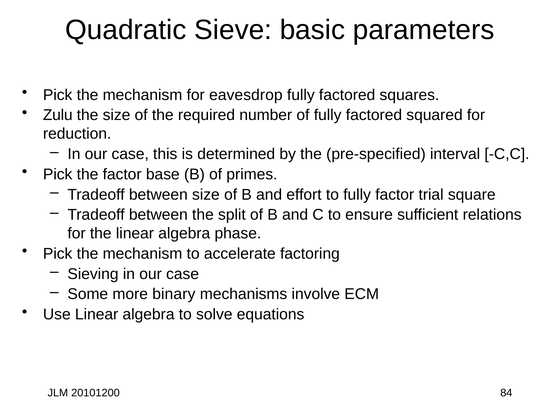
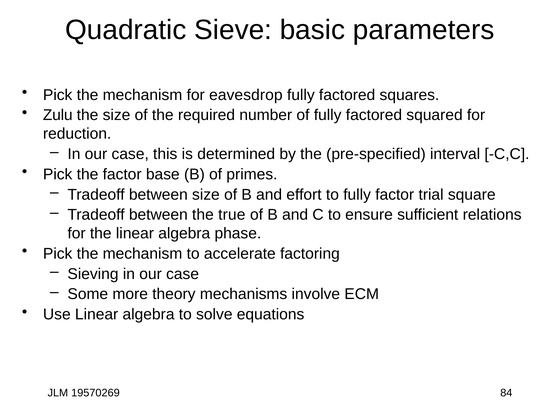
split: split -> true
binary: binary -> theory
20101200: 20101200 -> 19570269
